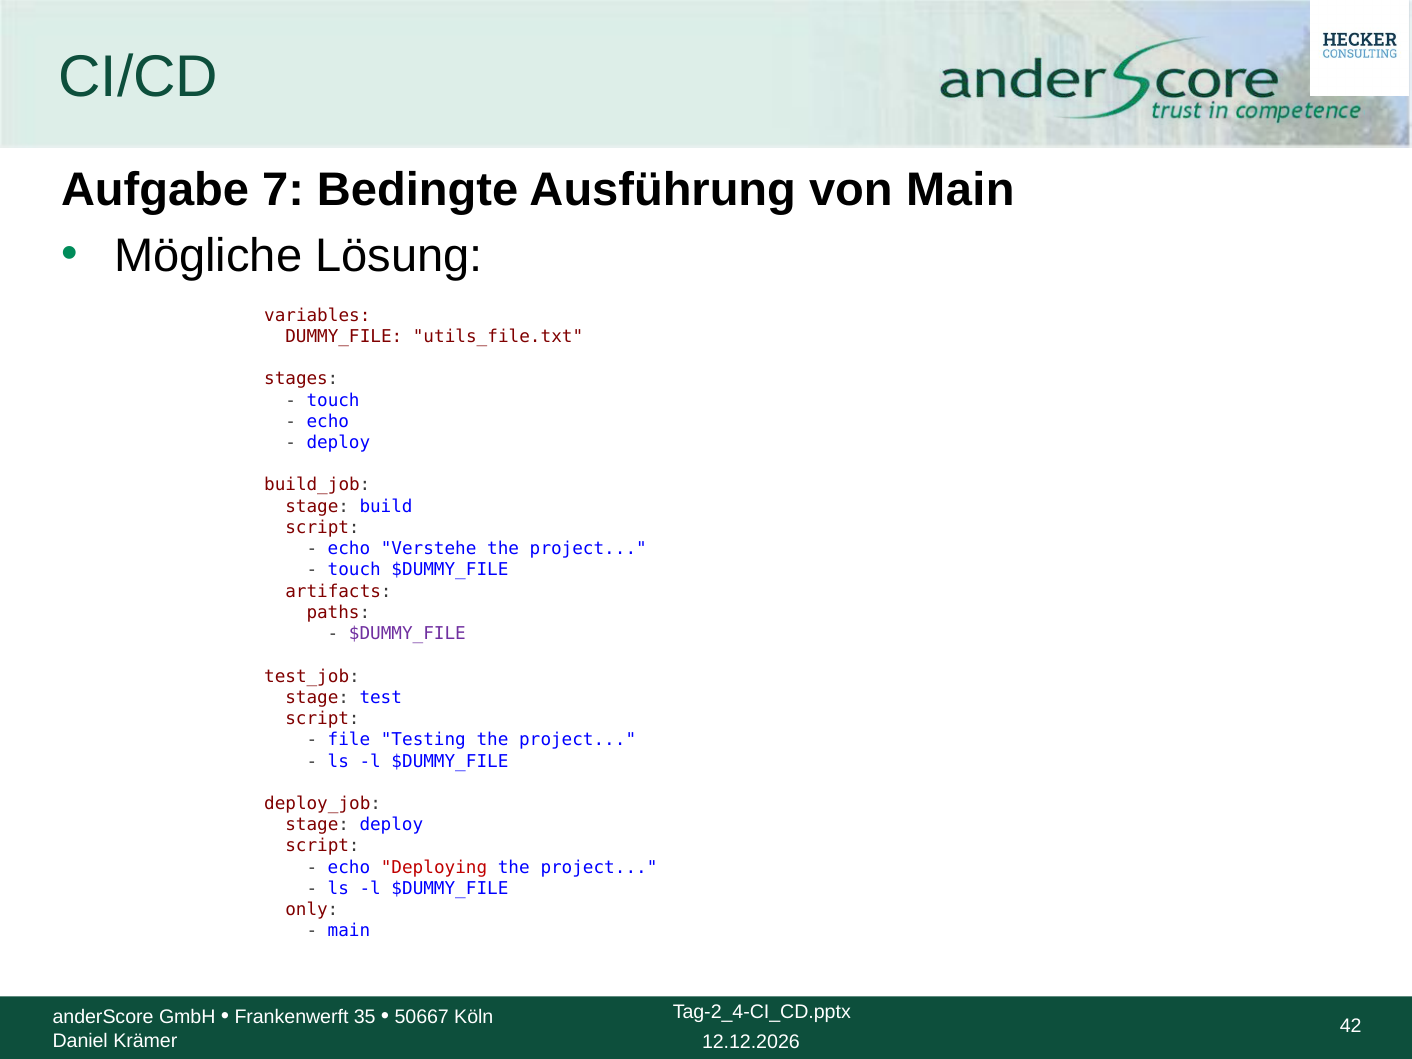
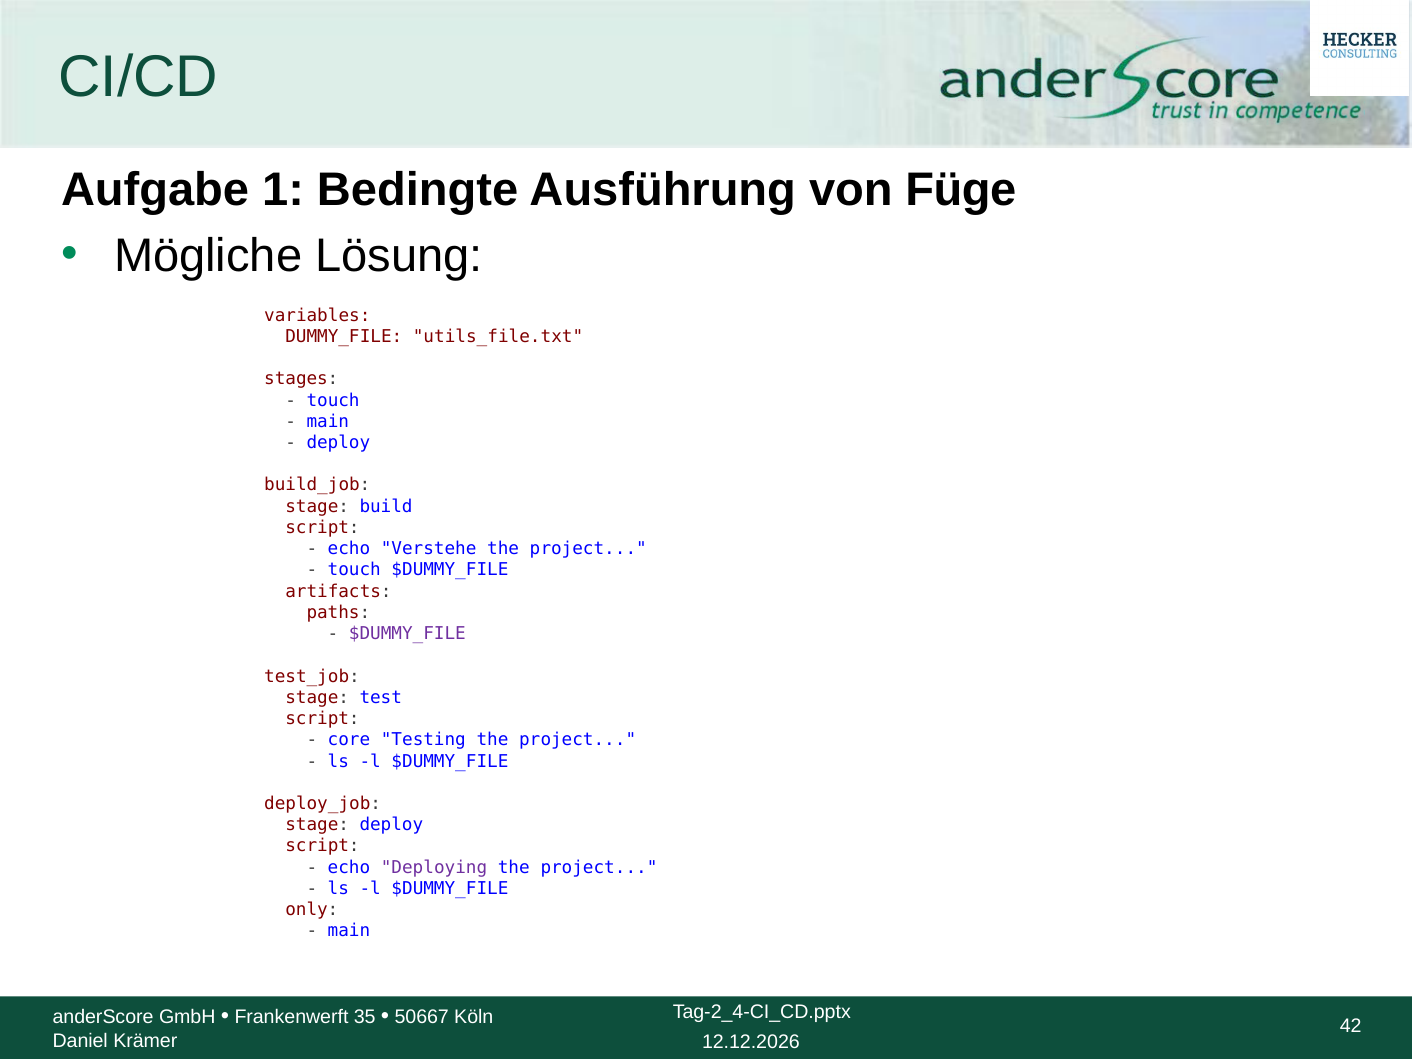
7: 7 -> 1
von Main: Main -> Füge
echo at (328, 421): echo -> main
file: file -> core
Deploying colour: red -> purple
